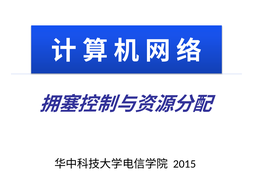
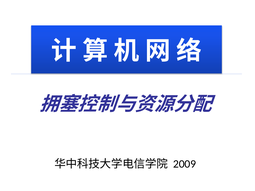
2015: 2015 -> 2009
